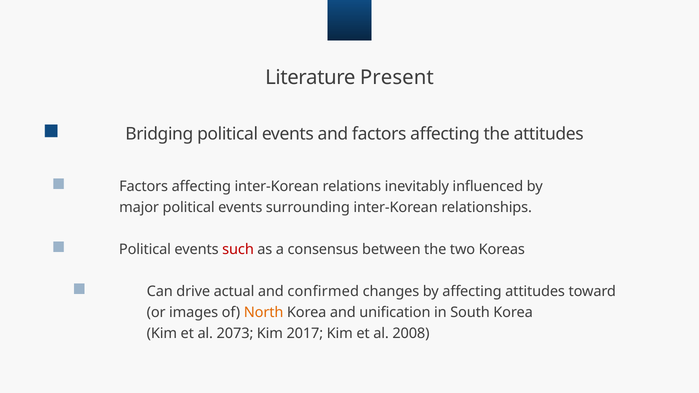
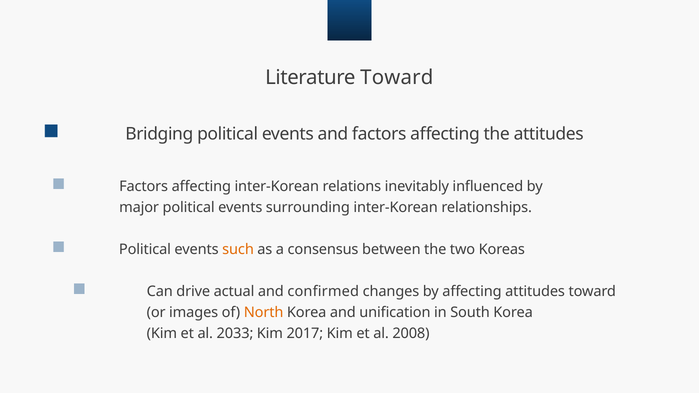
Literature Present: Present -> Toward
such colour: red -> orange
2073: 2073 -> 2033
